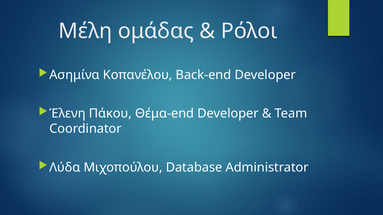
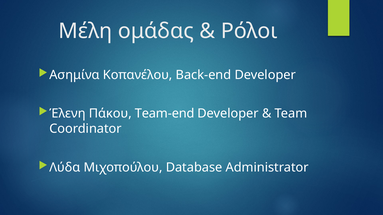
Θέμα-end: Θέμα-end -> Team-end
